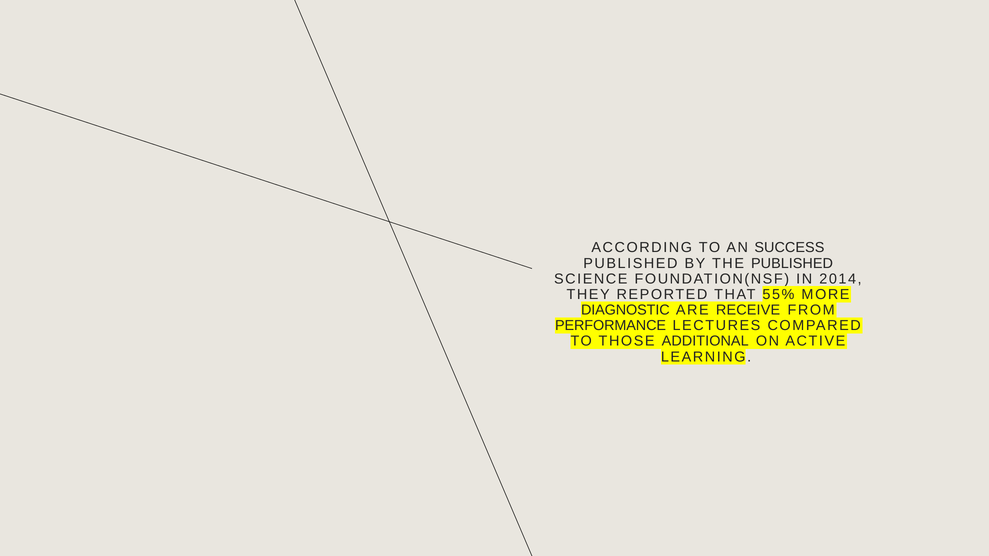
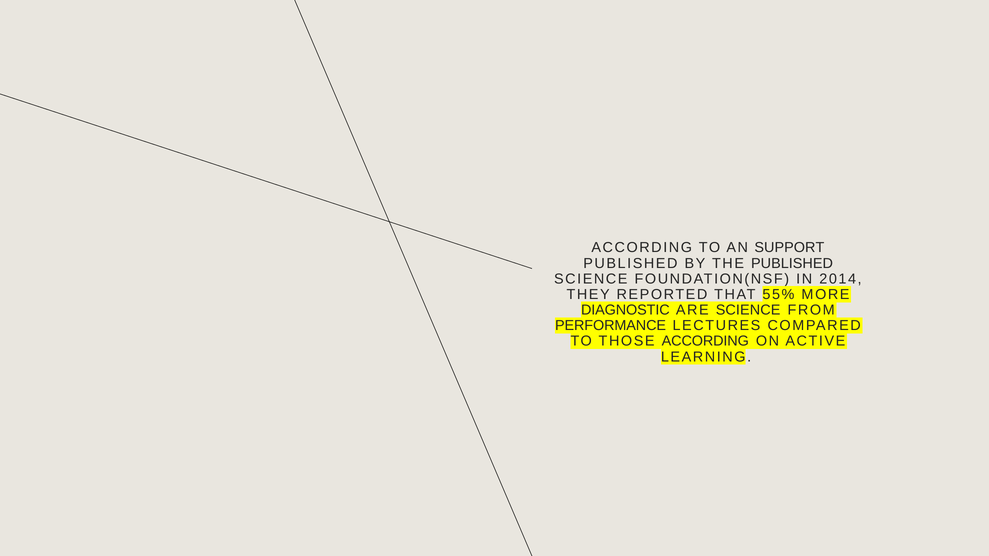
SUCCESS: SUCCESS -> SUPPORT
ARE RECEIVE: RECEIVE -> SCIENCE
THOSE ADDITIONAL: ADDITIONAL -> ACCORDING
